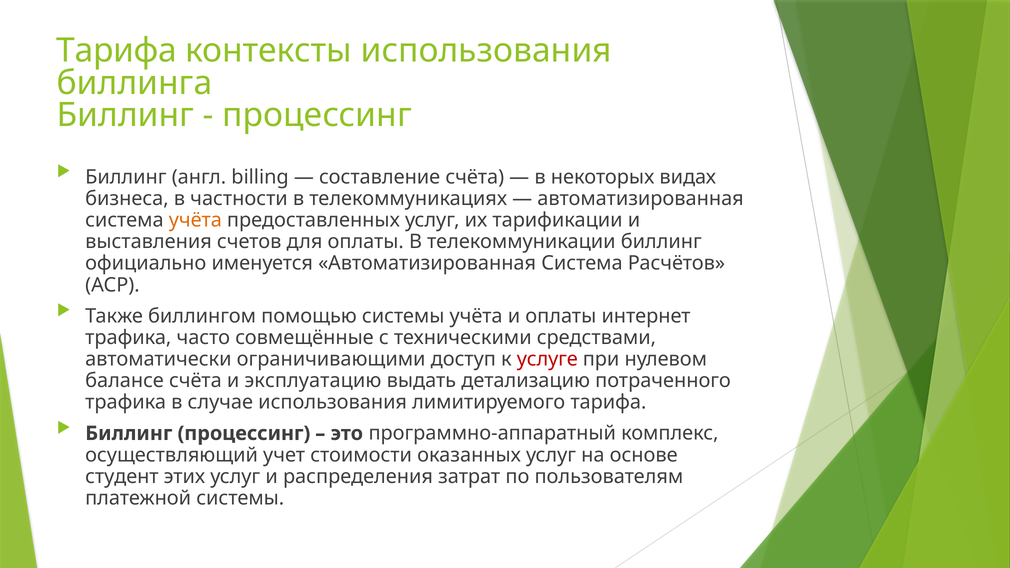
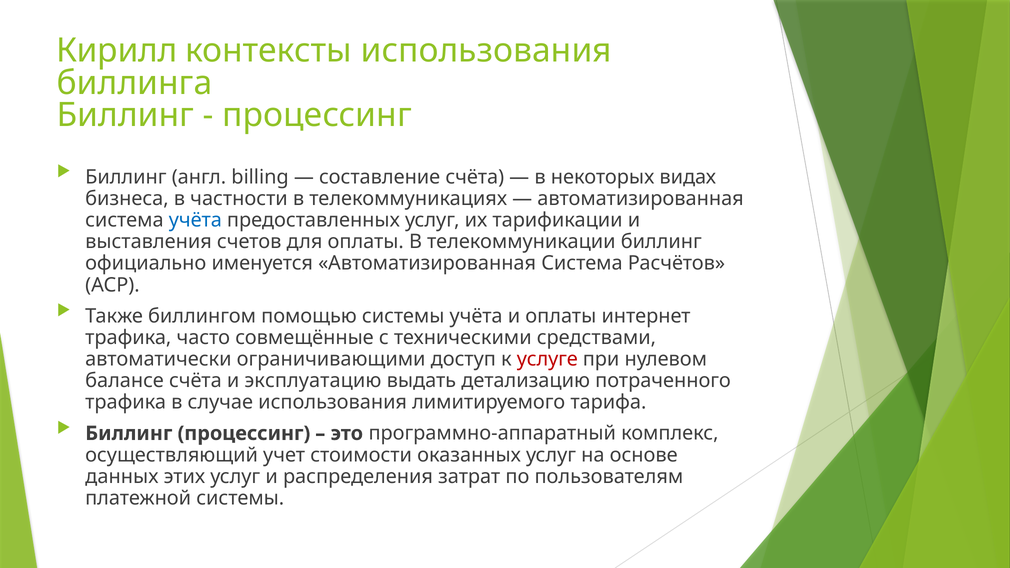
Тарифа at (117, 51): Тарифа -> Кирилл
учёта at (195, 220) colour: orange -> blue
студент: студент -> данных
